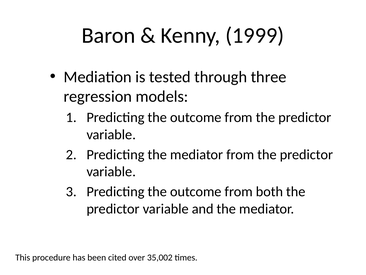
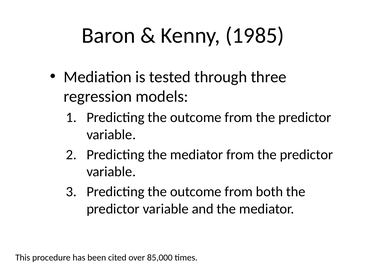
1999: 1999 -> 1985
35,002: 35,002 -> 85,000
